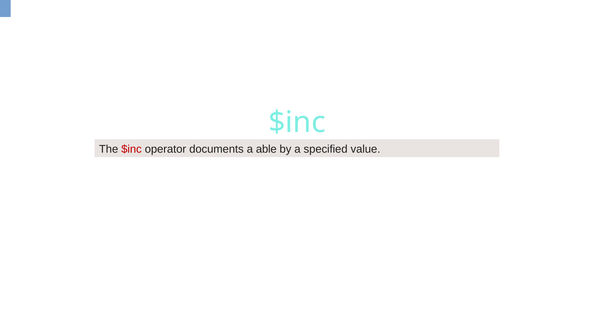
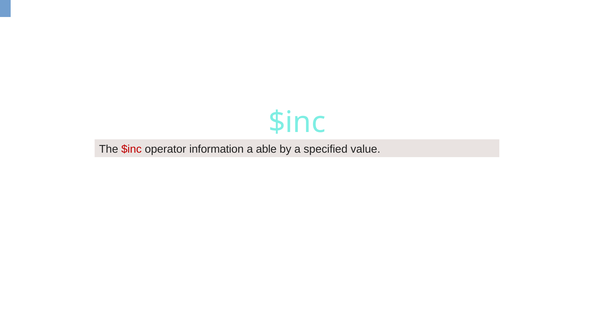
documents: documents -> information
